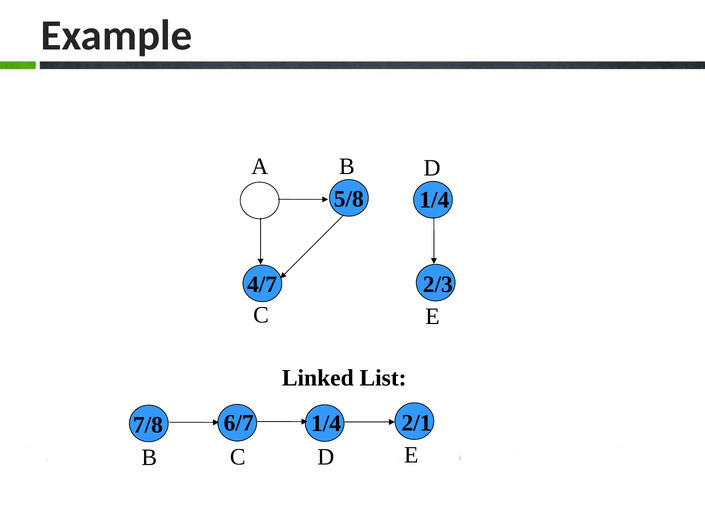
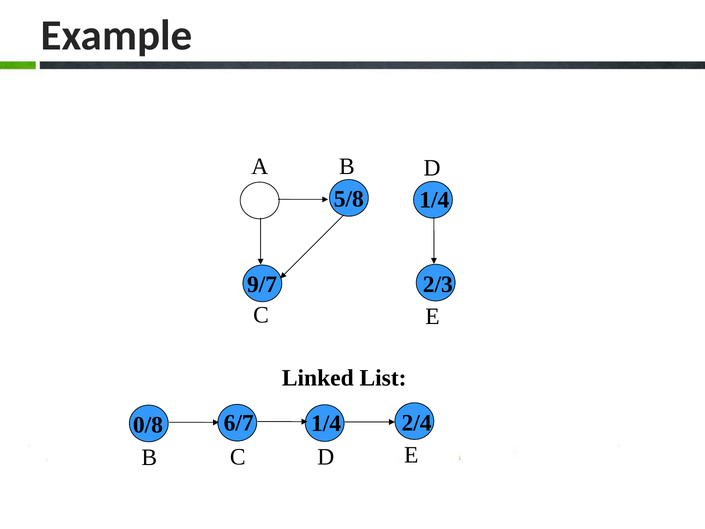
4/7: 4/7 -> 9/7
2/1: 2/1 -> 2/4
7/8: 7/8 -> 0/8
